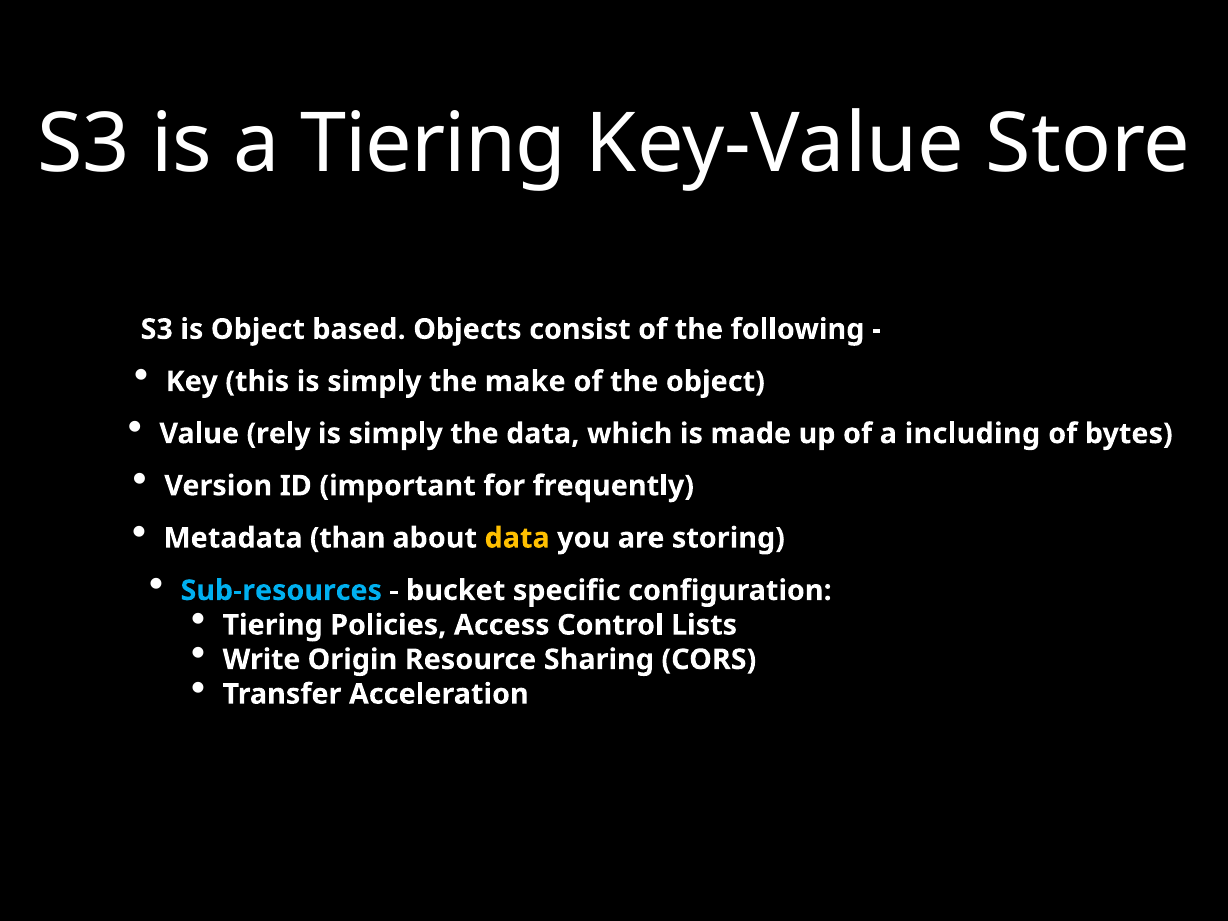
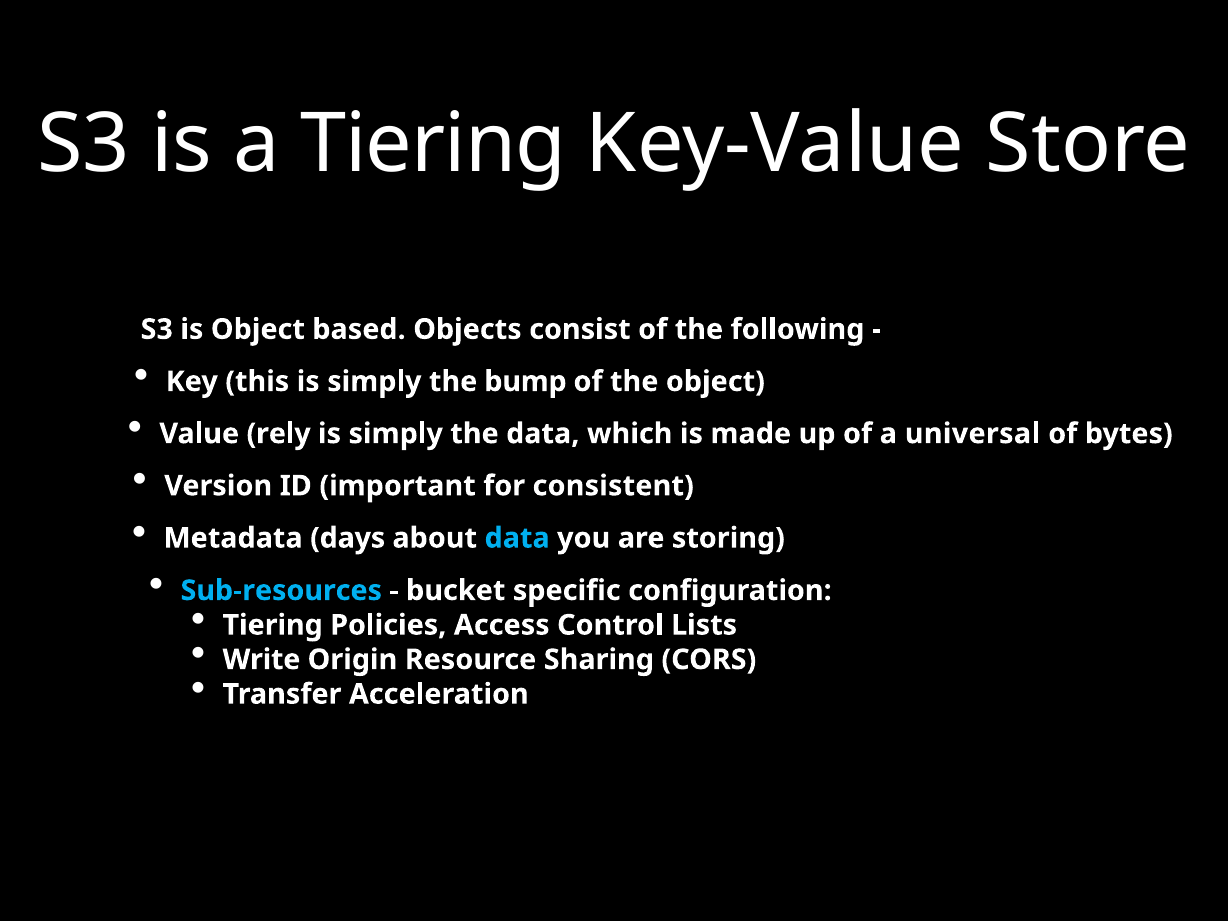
make: make -> bump
including: including -> universal
frequently: frequently -> consistent
than: than -> days
data at (517, 538) colour: yellow -> light blue
